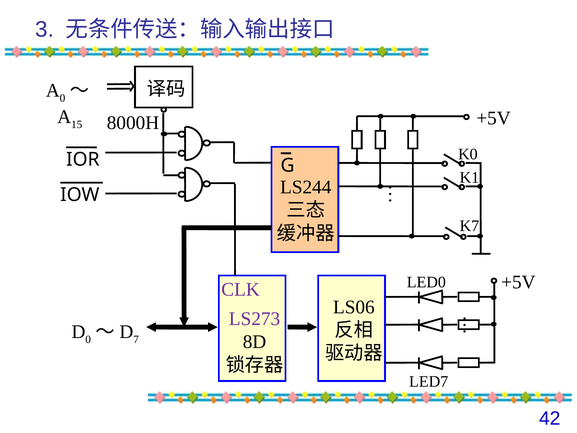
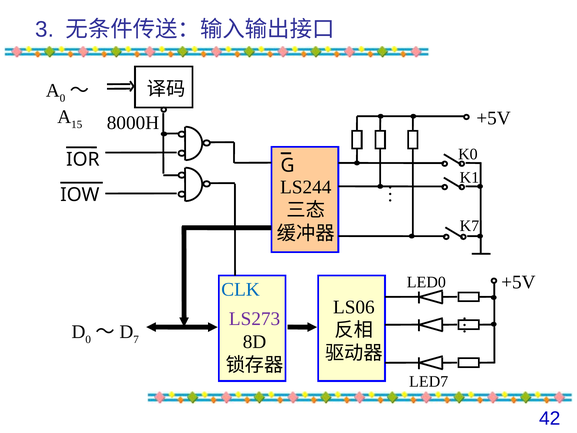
CLK colour: purple -> blue
